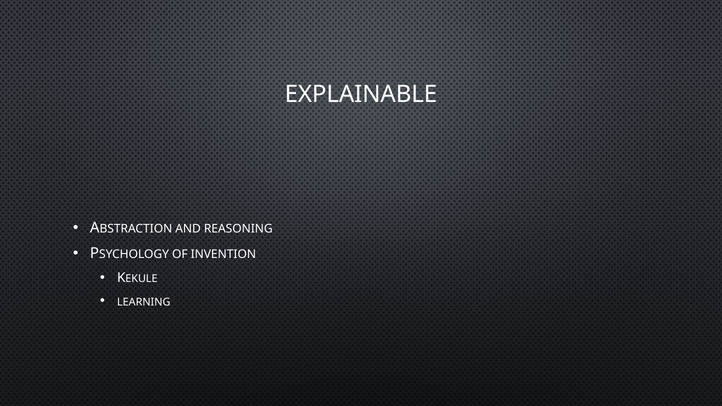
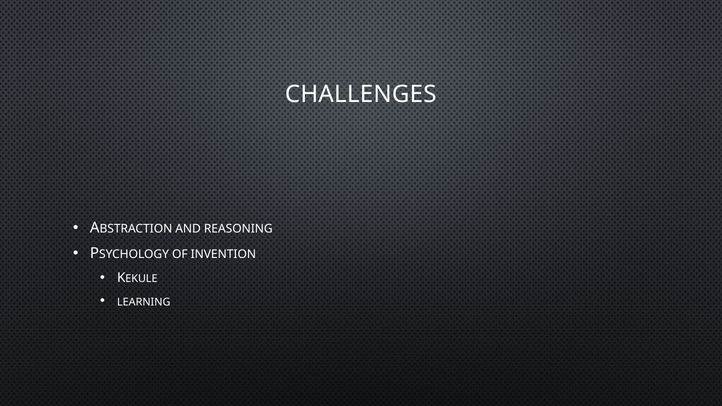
EXPLAINABLE: EXPLAINABLE -> CHALLENGES
